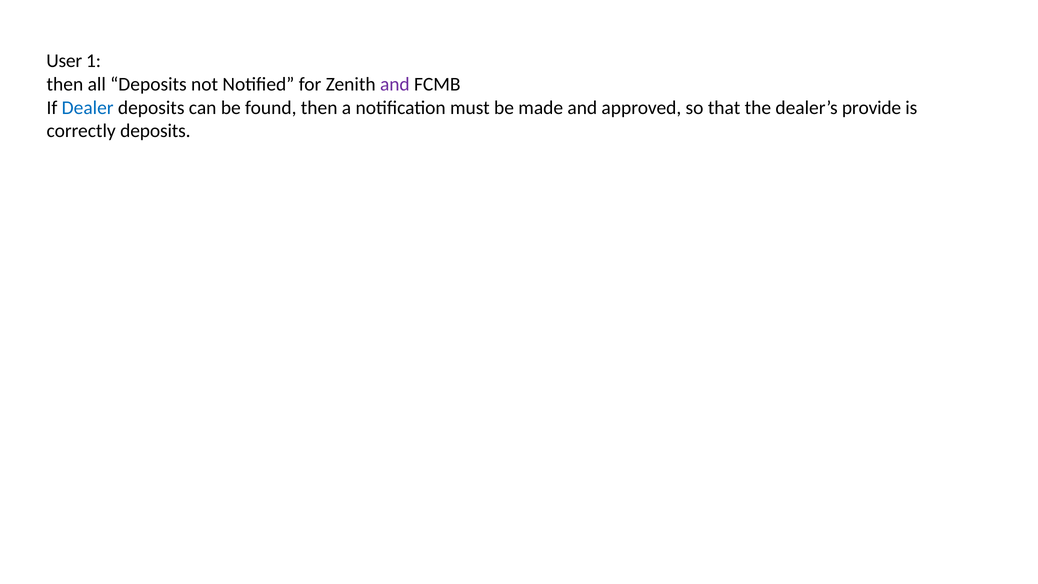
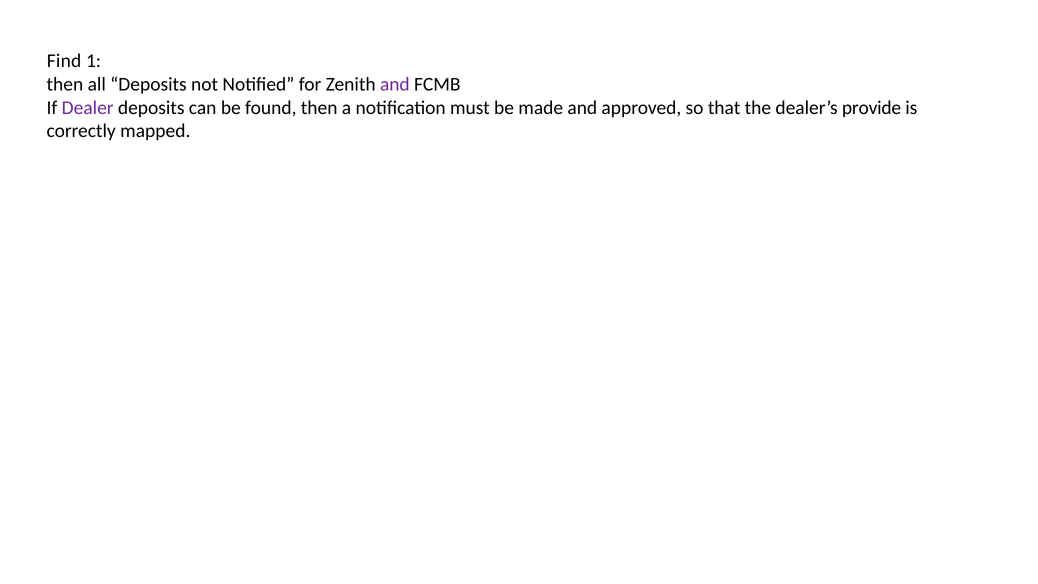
User: User -> Find
Dealer colour: blue -> purple
correctly deposits: deposits -> mapped
